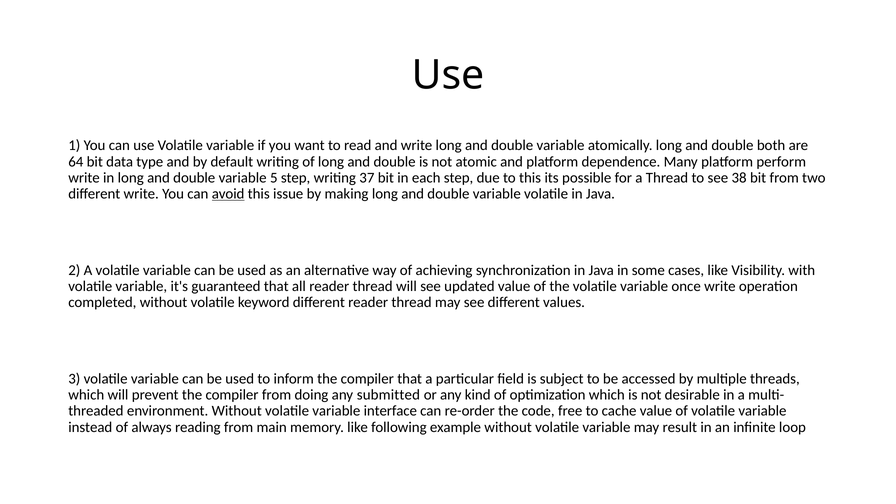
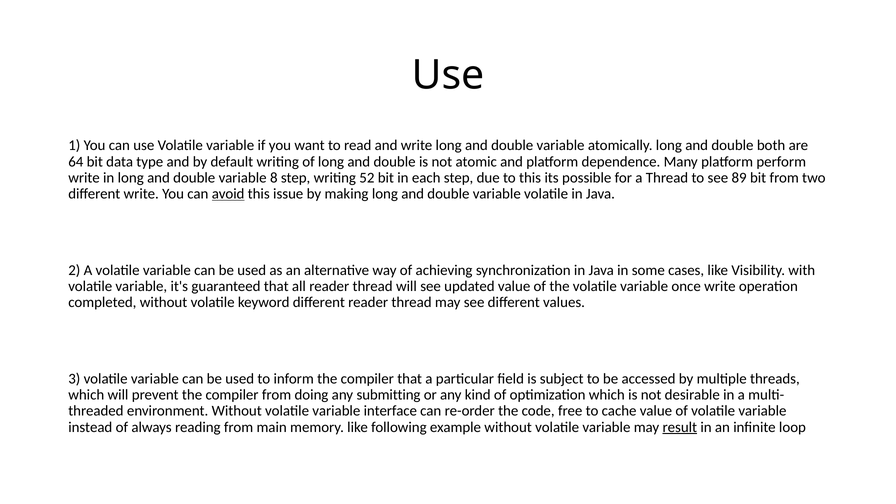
5: 5 -> 8
37: 37 -> 52
38: 38 -> 89
submitted: submitted -> submitting
result underline: none -> present
